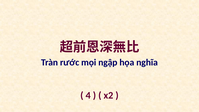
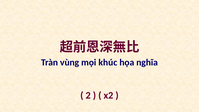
rước: rước -> vùng
ngập: ngập -> khúc
4: 4 -> 2
